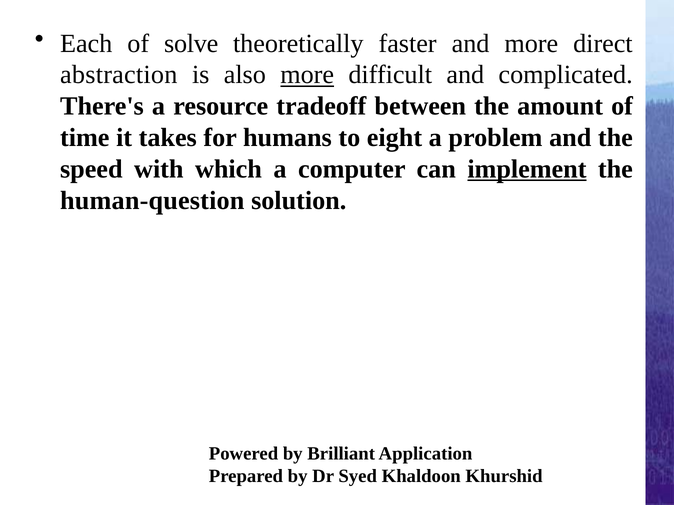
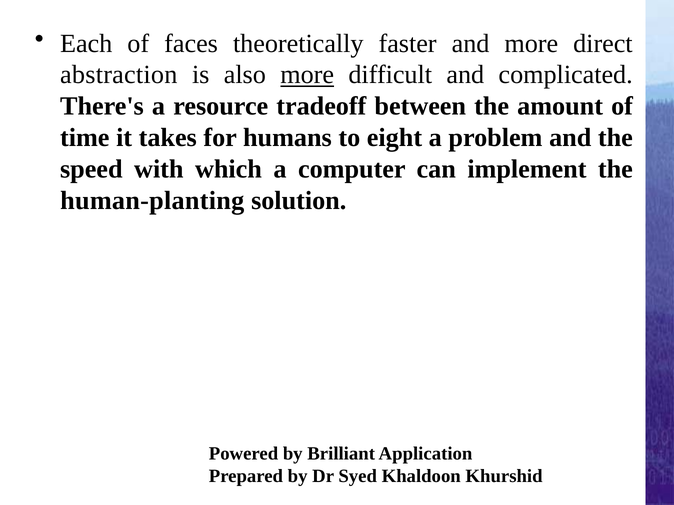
solve: solve -> faces
implement underline: present -> none
human-question: human-question -> human-planting
